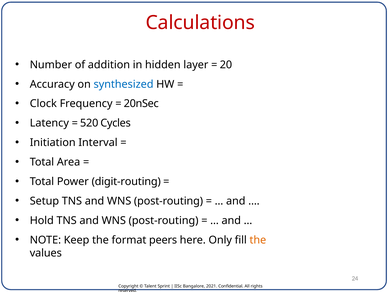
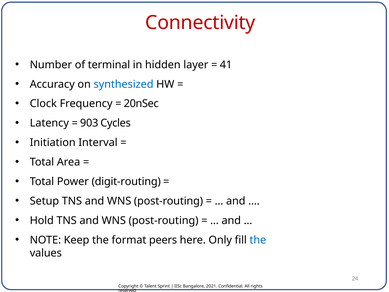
Calculations: Calculations -> Connectivity
addition: addition -> terminal
20: 20 -> 41
520: 520 -> 903
the at (258, 240) colour: orange -> blue
